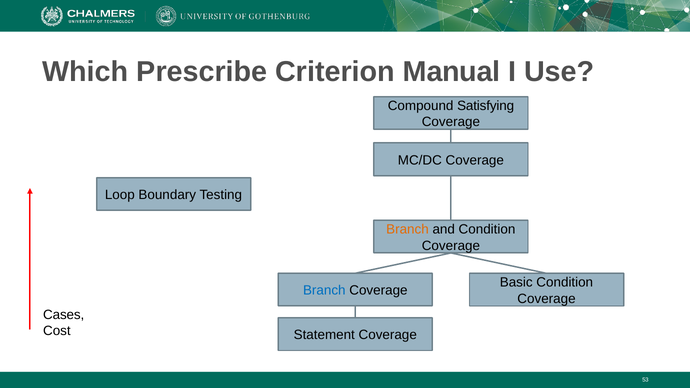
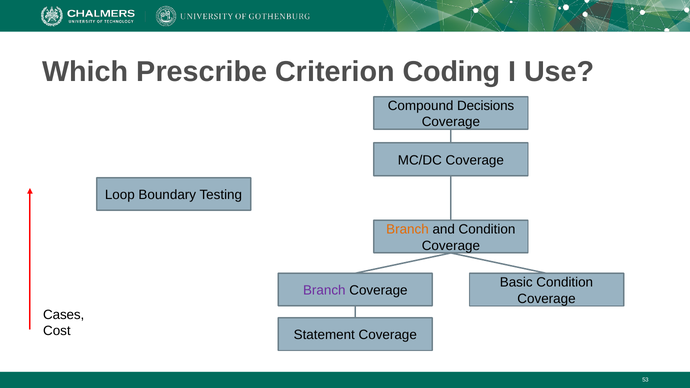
Manual: Manual -> Coding
Satisfying: Satisfying -> Decisions
Branch at (324, 291) colour: blue -> purple
